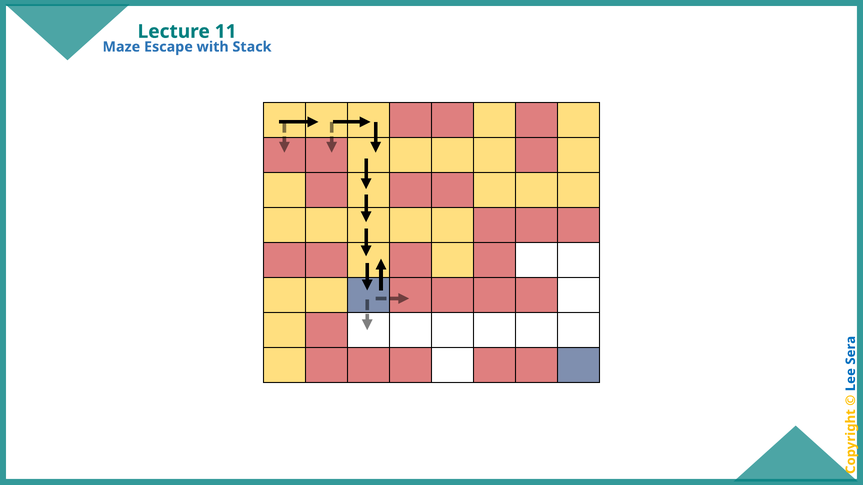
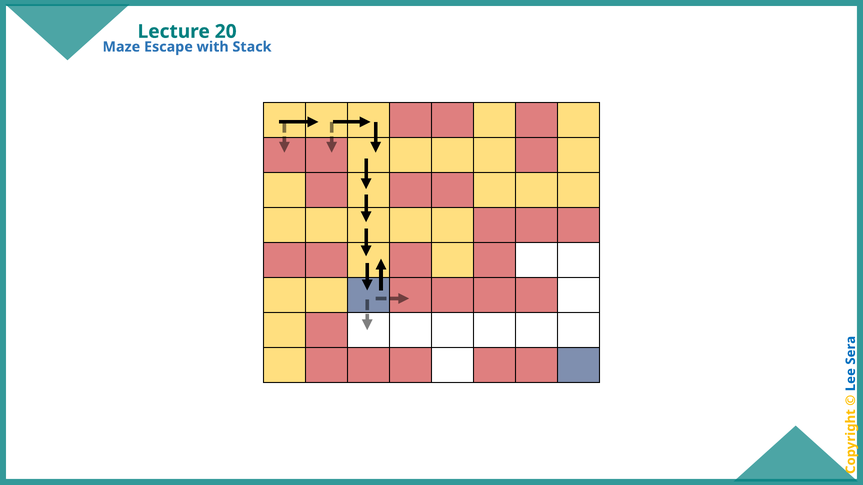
11: 11 -> 20
